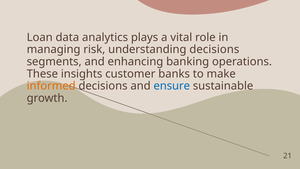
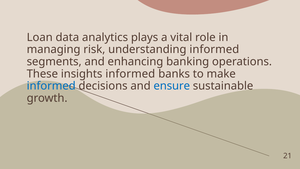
understanding decisions: decisions -> informed
insights customer: customer -> informed
informed at (51, 86) colour: orange -> blue
